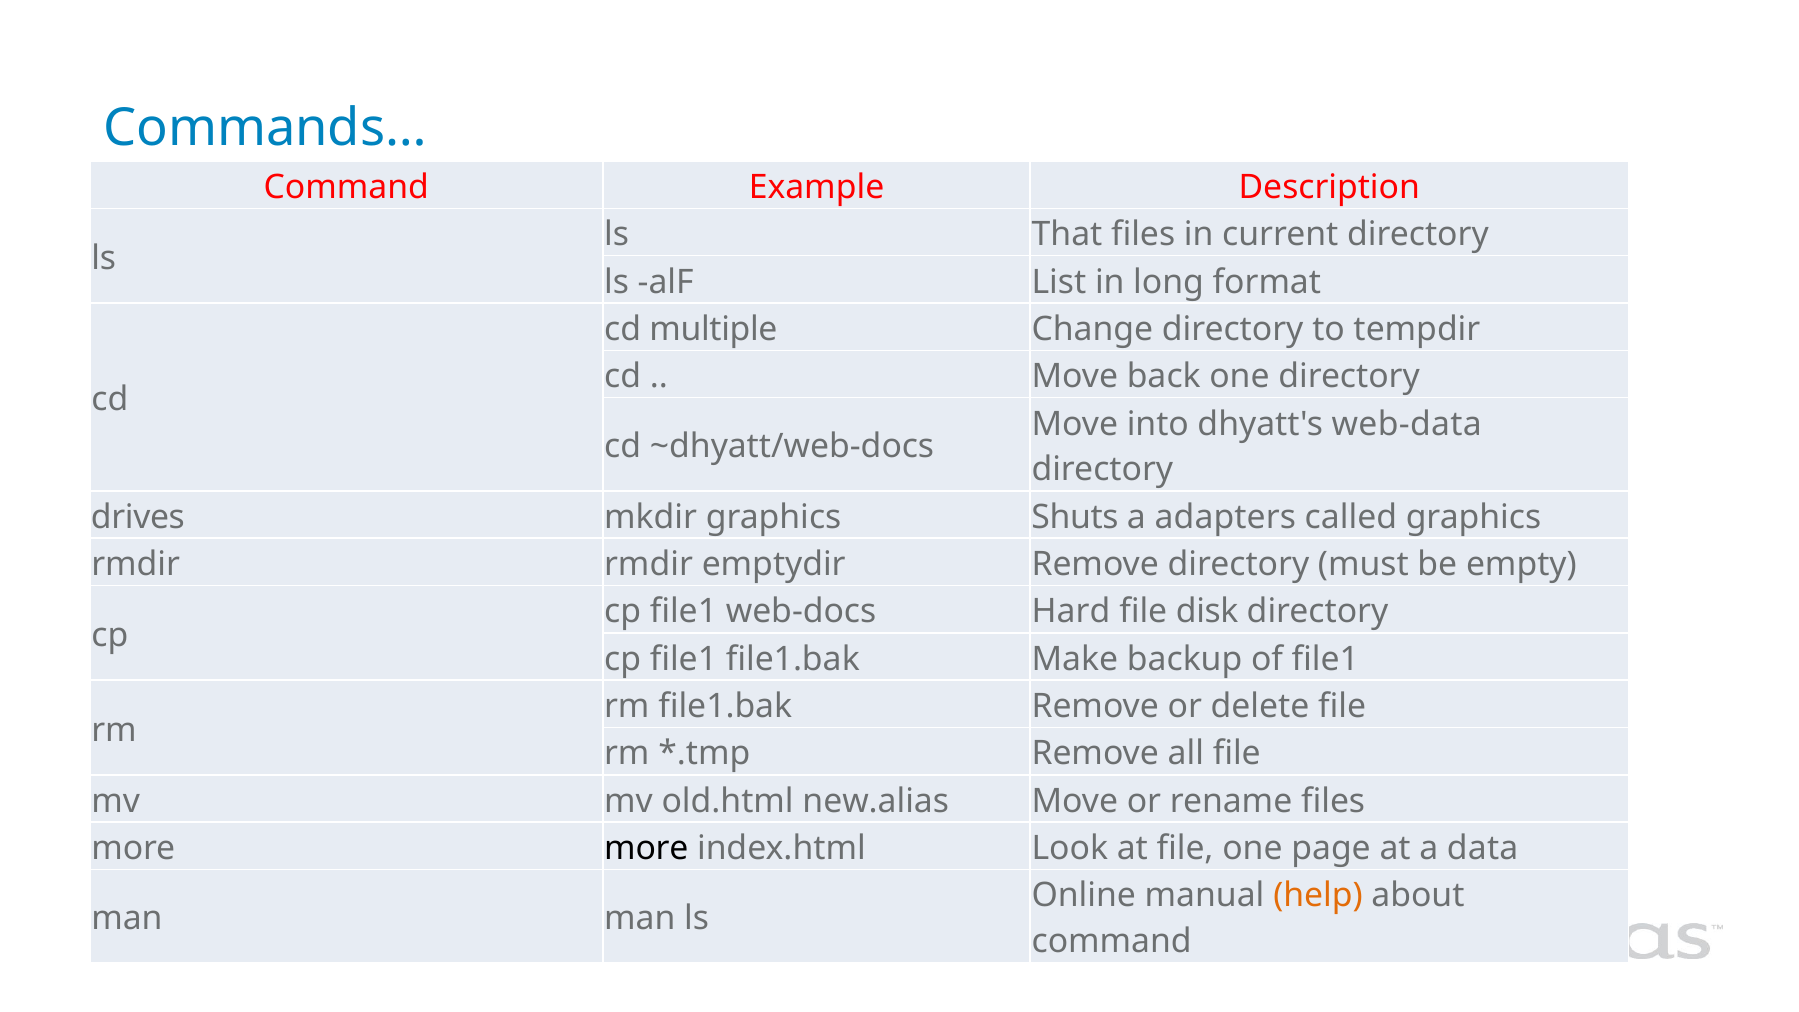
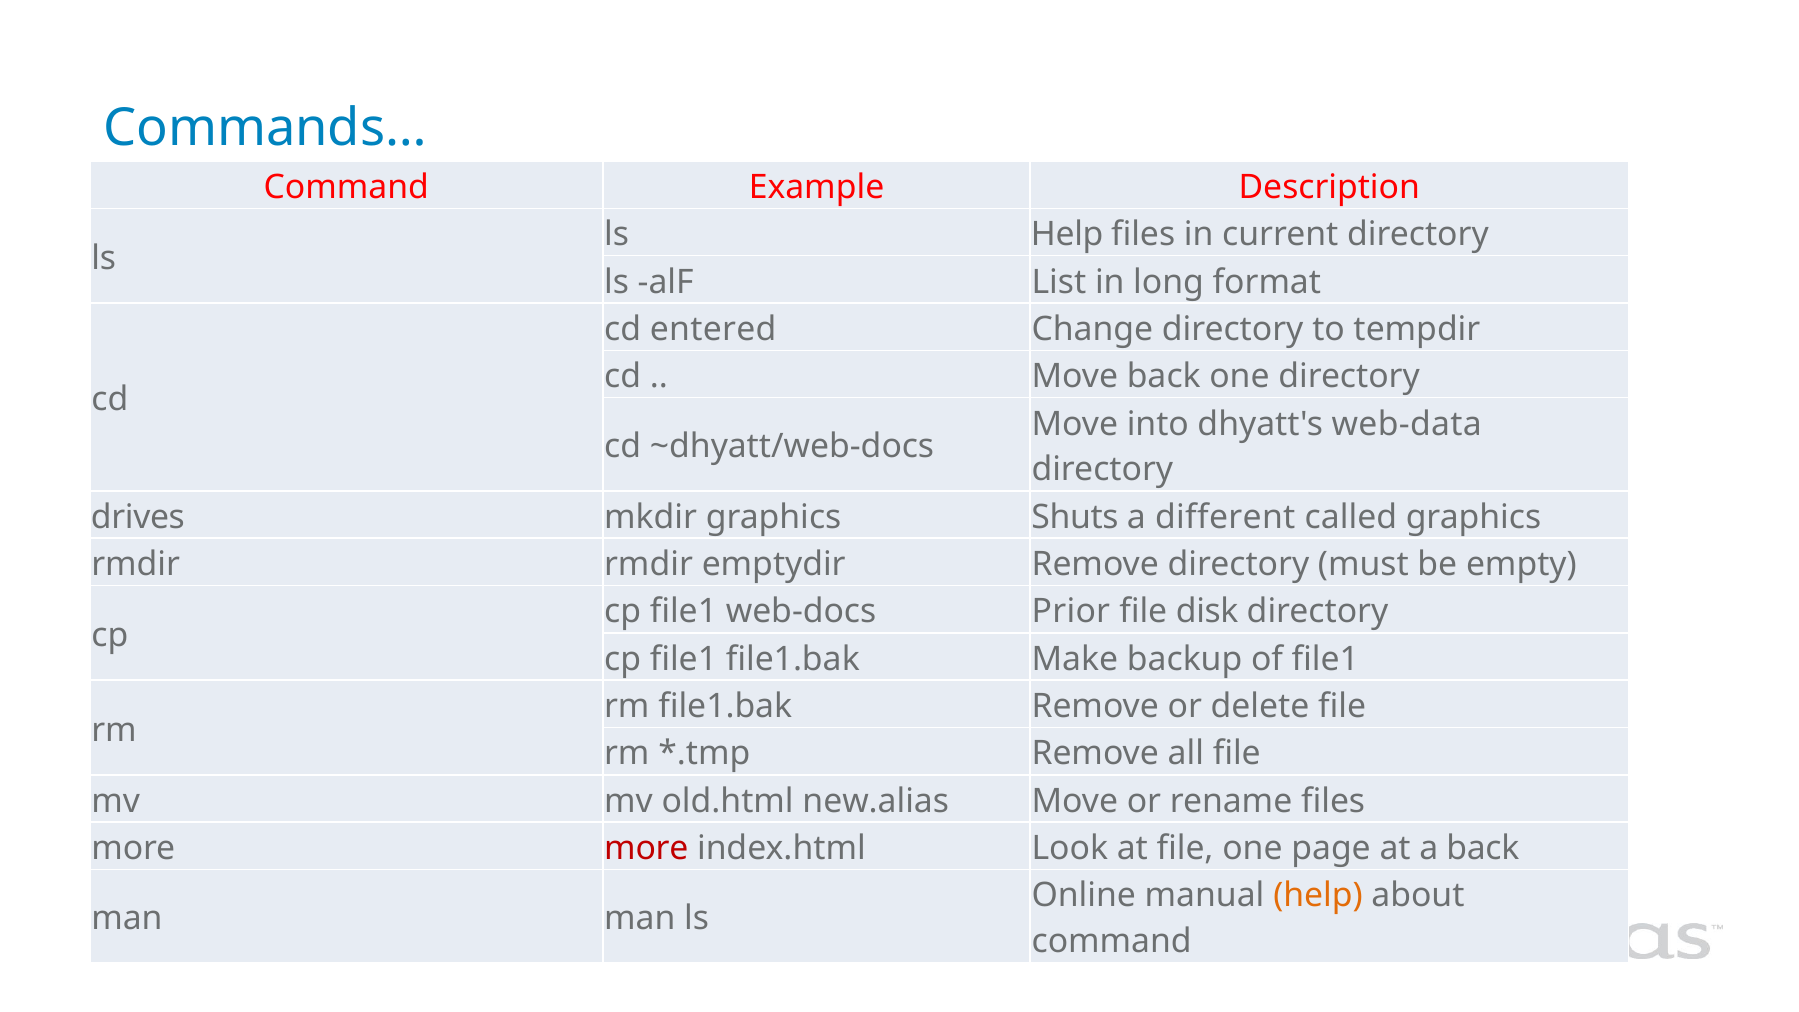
ls That: That -> Help
multiple: multiple -> entered
adapters: adapters -> different
Hard: Hard -> Prior
more at (646, 848) colour: black -> red
a data: data -> back
